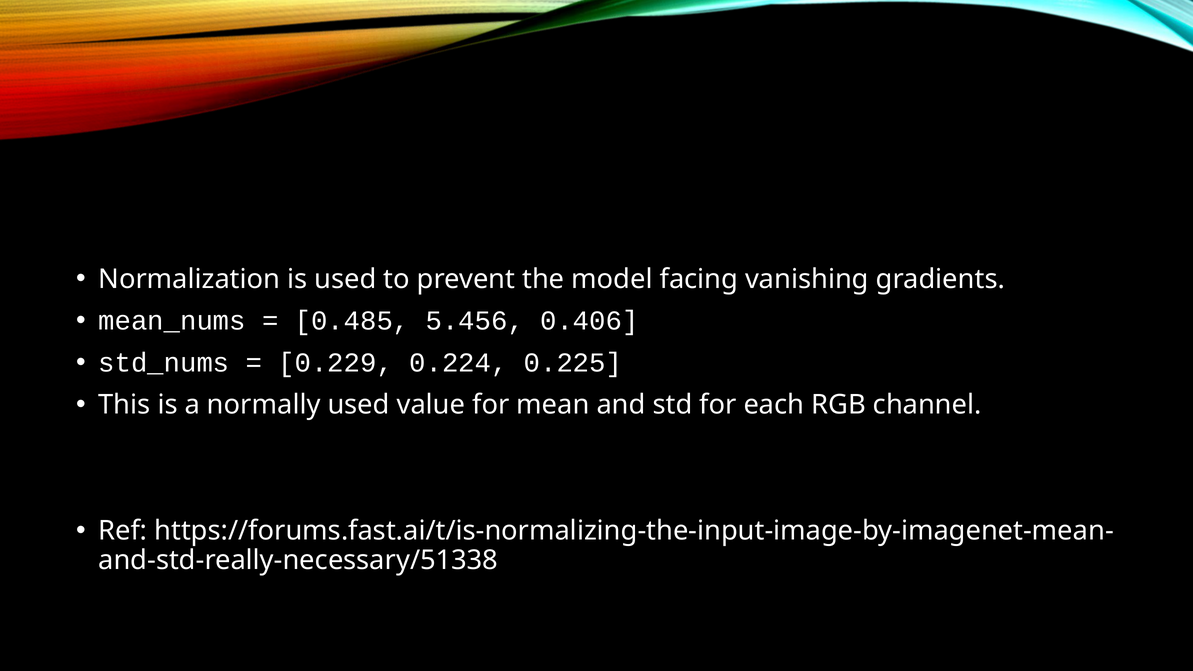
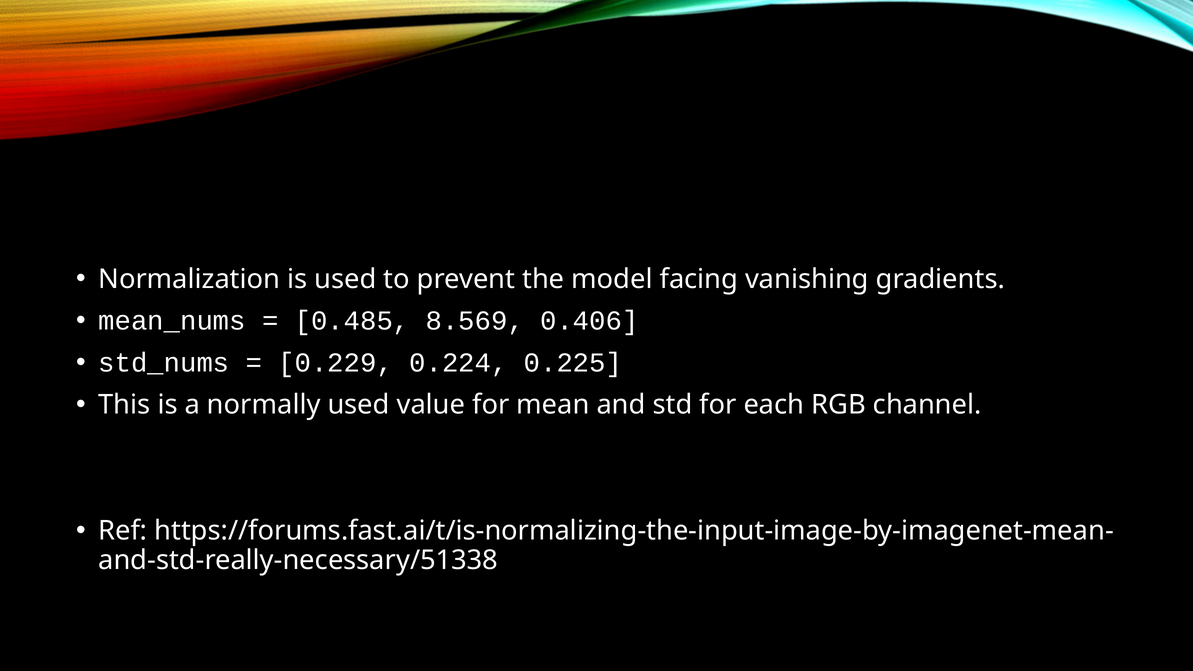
5.456: 5.456 -> 8.569
